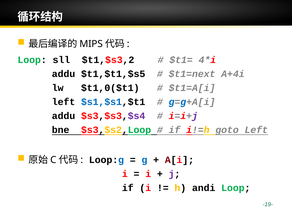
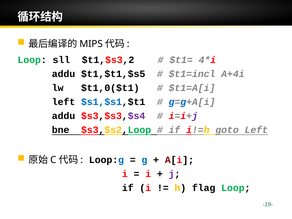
$t1=next: $t1=next -> $t1=incl
andi: andi -> flag
